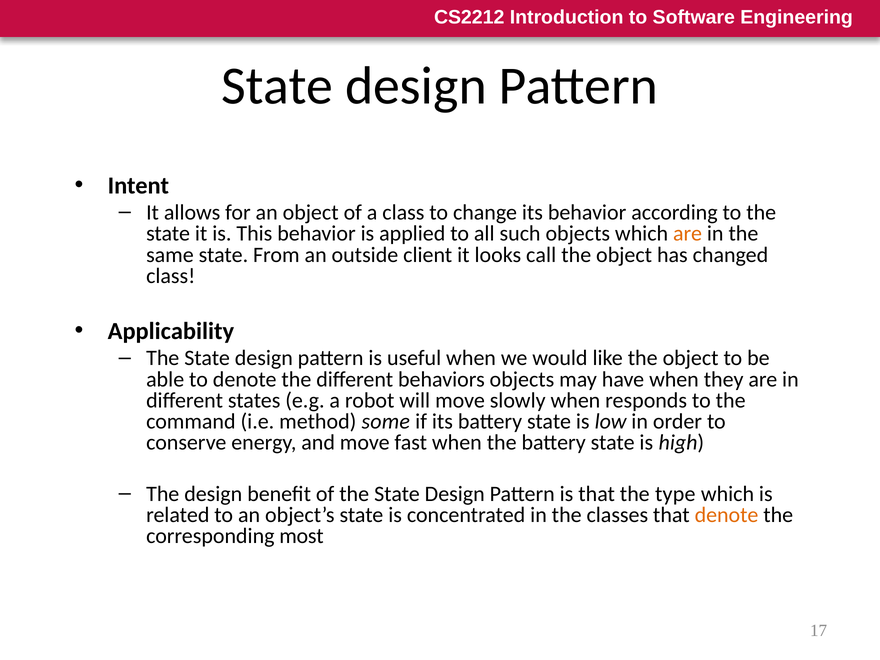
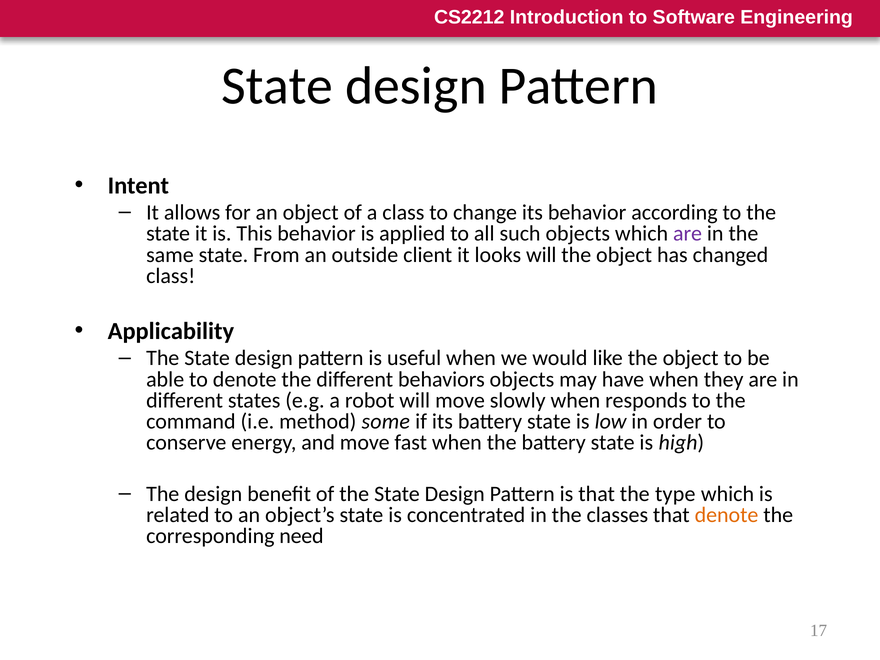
are at (688, 234) colour: orange -> purple
looks call: call -> will
most: most -> need
